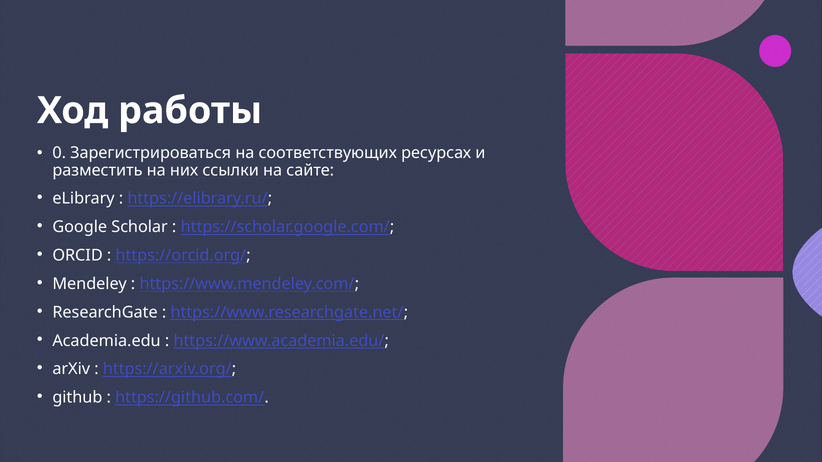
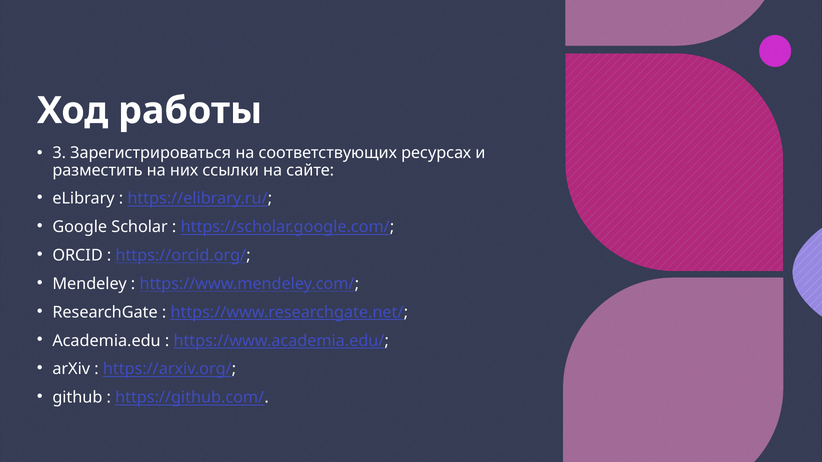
0: 0 -> 3
